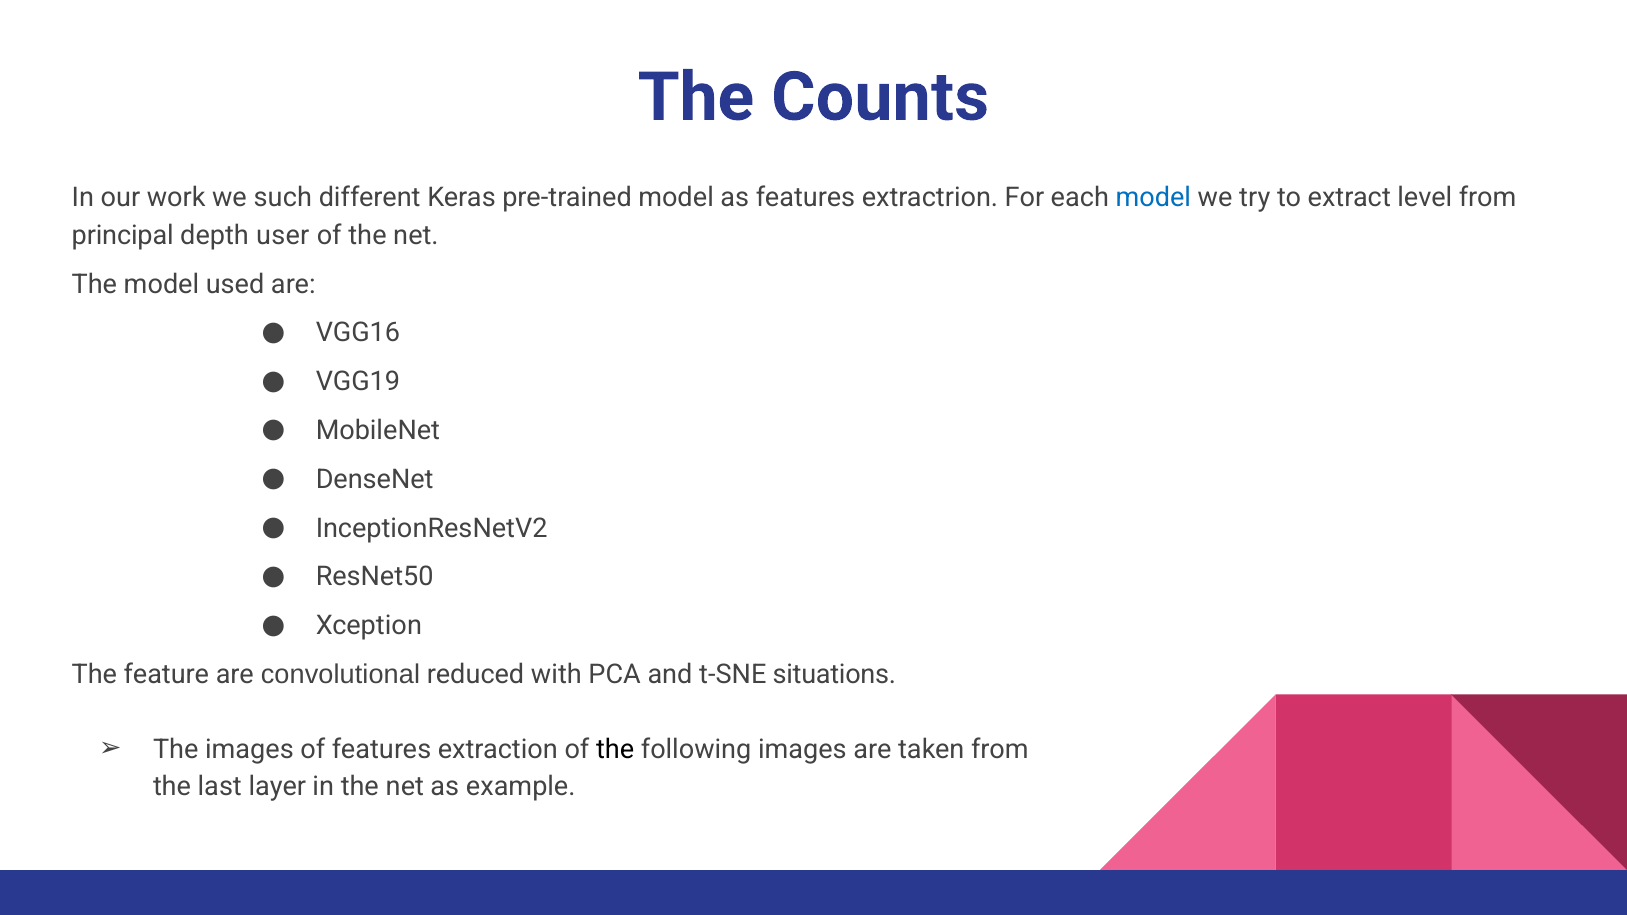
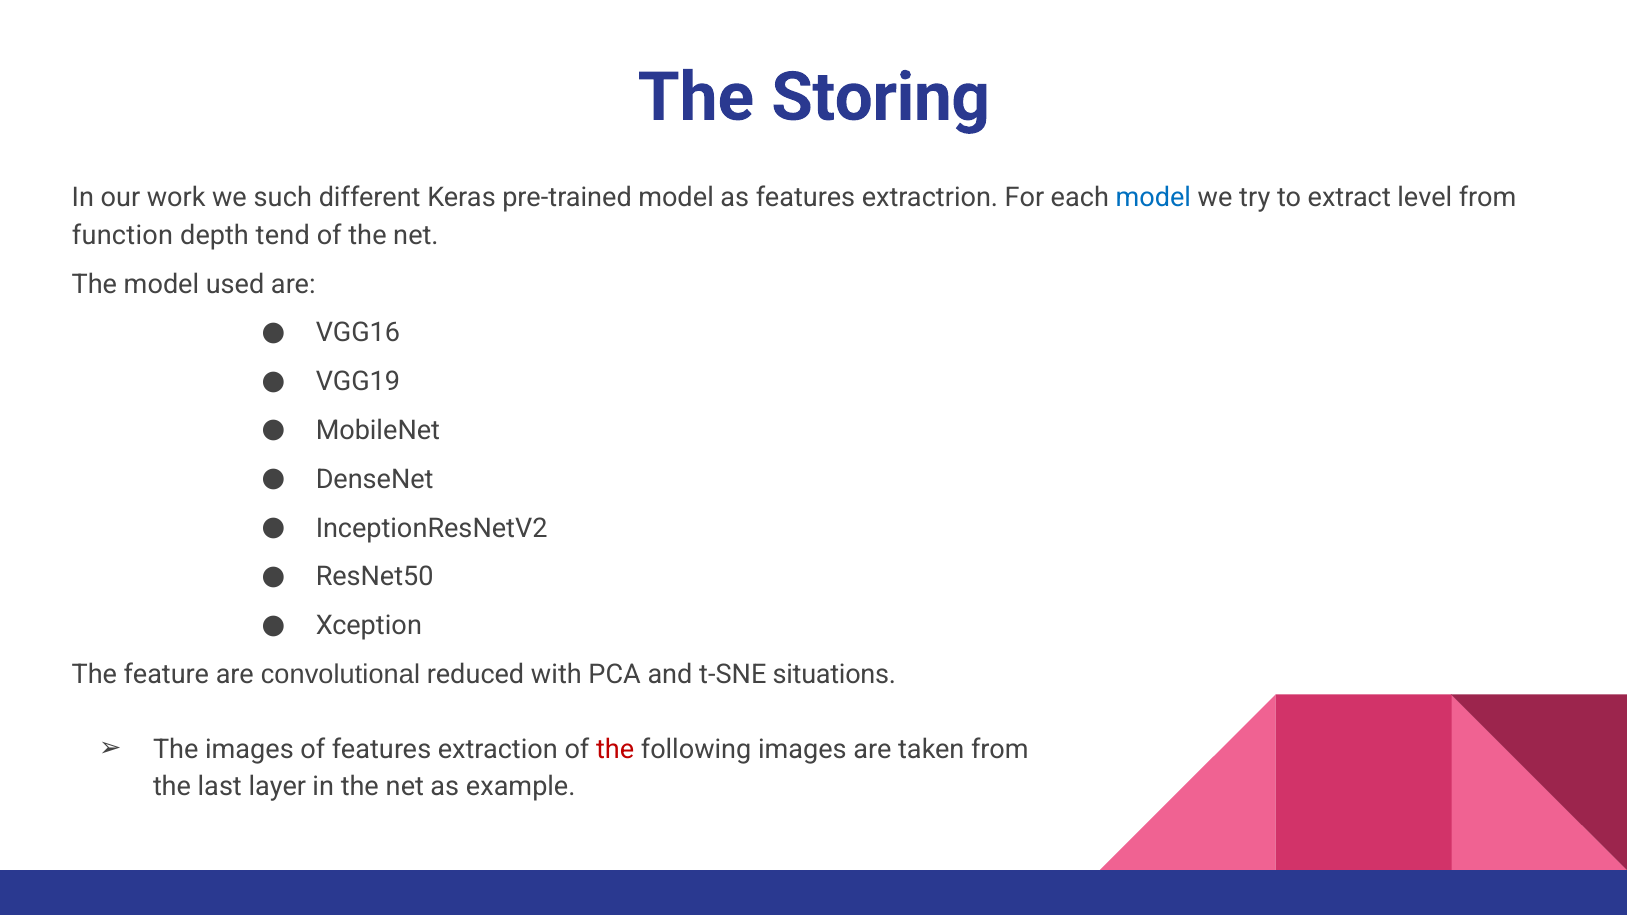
Counts: Counts -> Storing
principal: principal -> function
user: user -> tend
the at (615, 749) colour: black -> red
